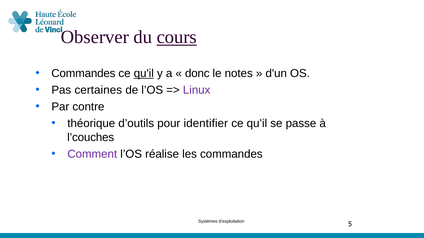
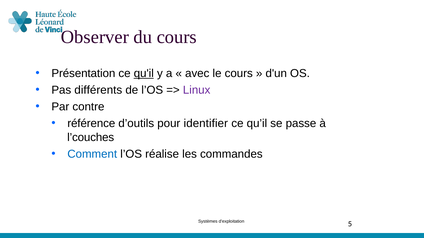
cours at (177, 37) underline: present -> none
Commandes at (83, 74): Commandes -> Présentation
donc: donc -> avec
le notes: notes -> cours
certaines: certaines -> différents
théorique: théorique -> référence
Comment colour: purple -> blue
